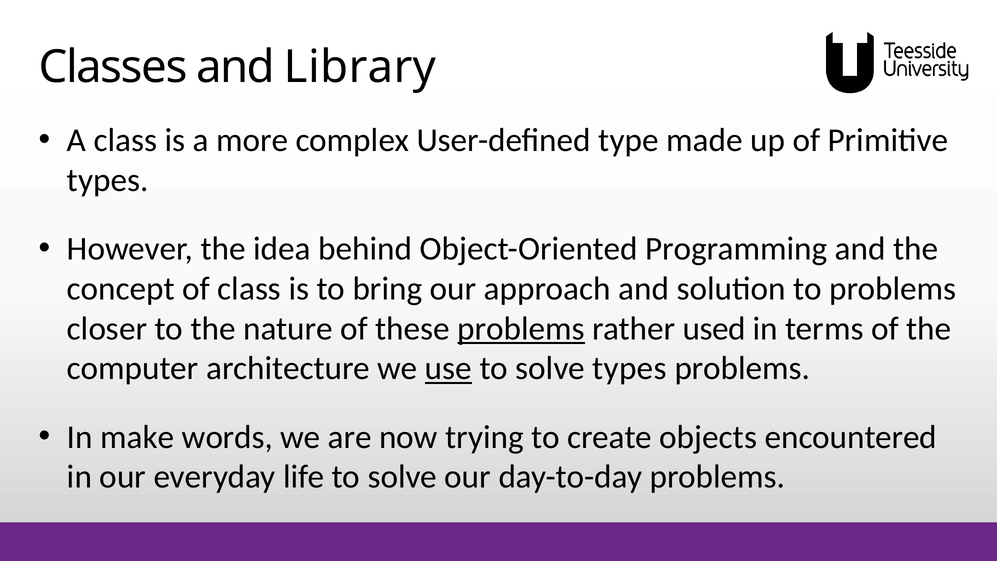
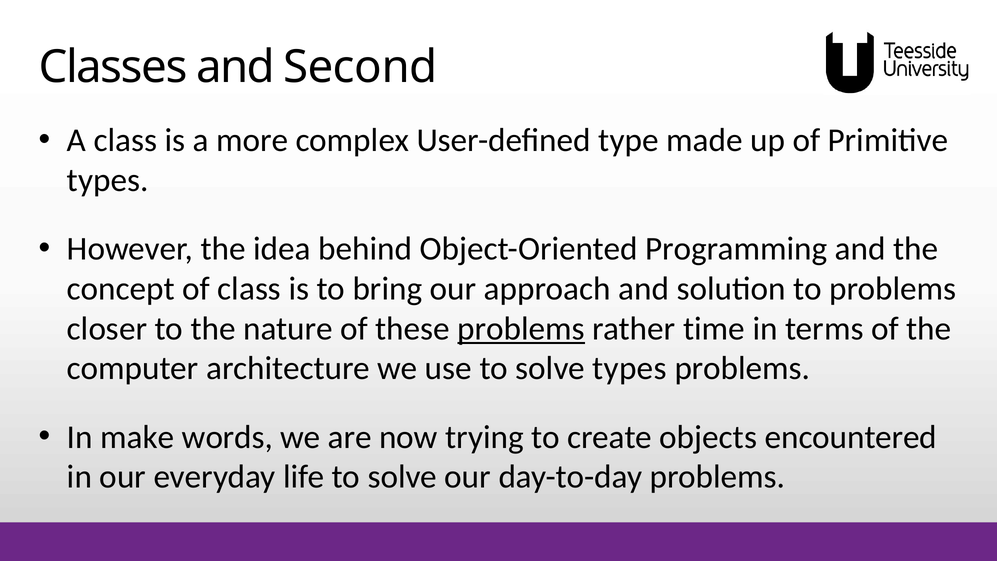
Library: Library -> Second
used: used -> time
use underline: present -> none
